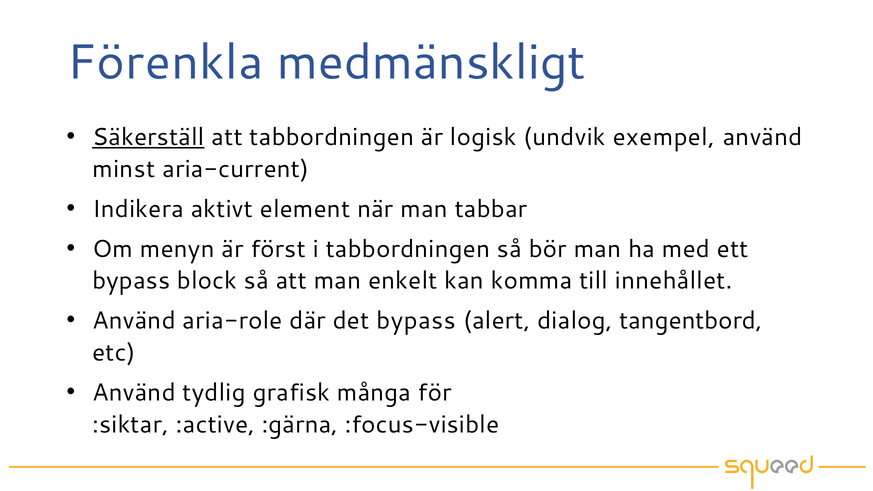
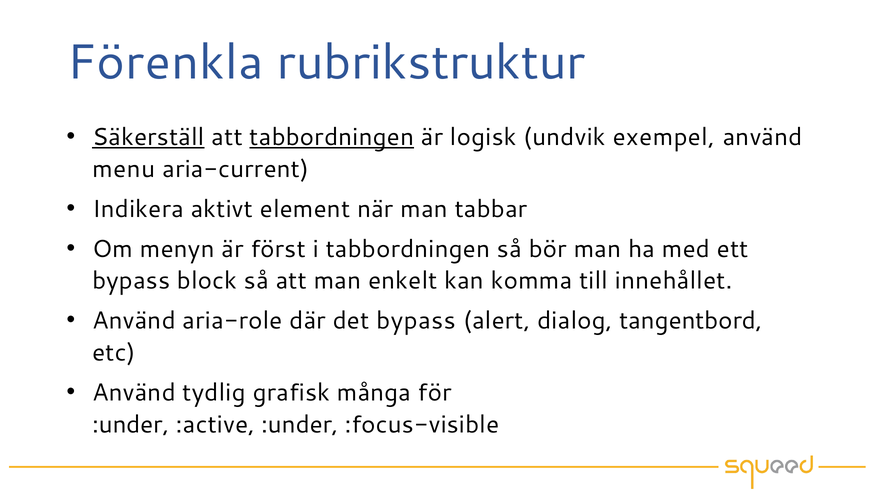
medmänskligt: medmänskligt -> rubrikstruktur
tabbordningen at (332, 137) underline: none -> present
minst: minst -> menu
:siktar at (131, 424): :siktar -> :under
:active :gärna: :gärna -> :under
